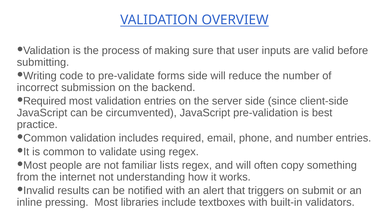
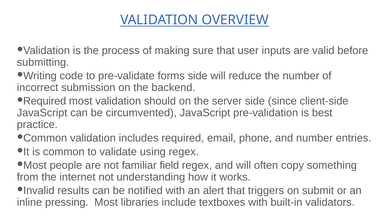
validation entries: entries -> should
lists: lists -> field
